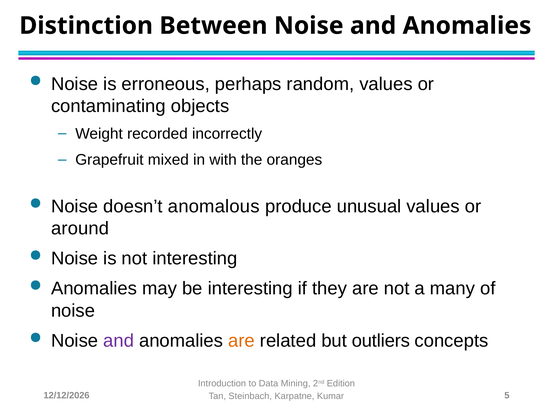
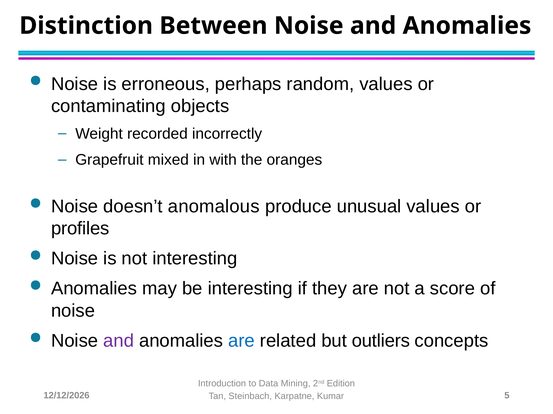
around: around -> profiles
many: many -> score
are at (242, 341) colour: orange -> blue
